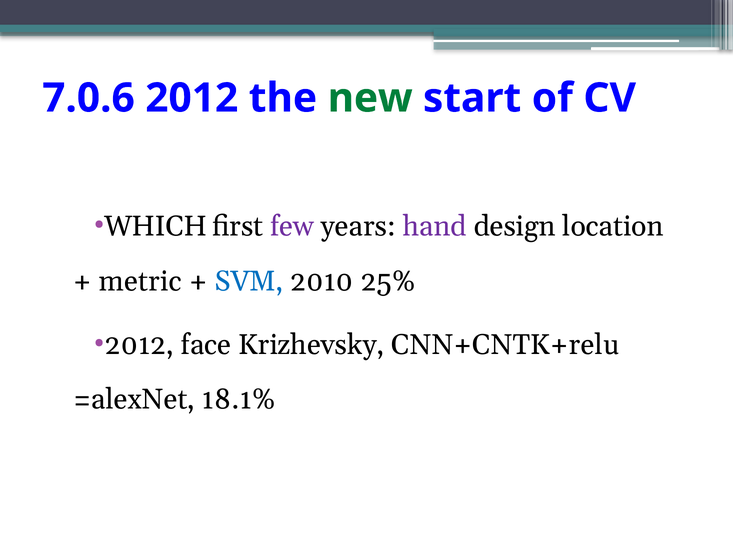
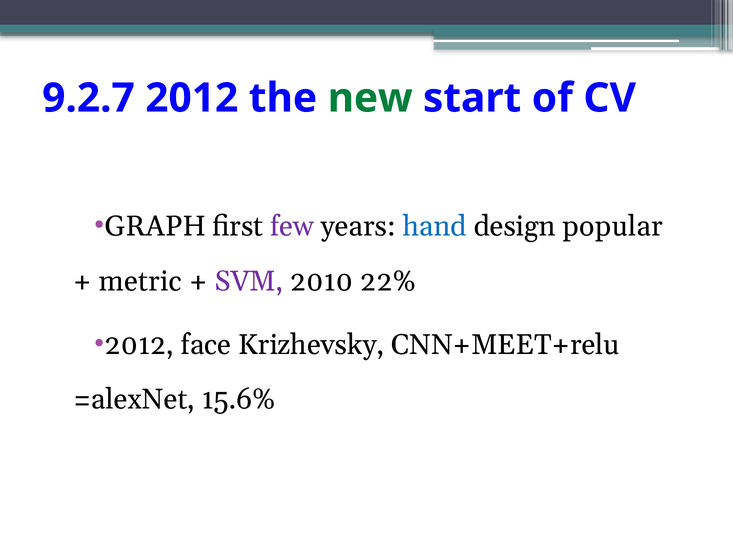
7.0.6: 7.0.6 -> 9.2.7
WHICH: WHICH -> GRAPH
hand colour: purple -> blue
location: location -> popular
SVM colour: blue -> purple
25%: 25% -> 22%
CNN+CNTK+relu: CNN+CNTK+relu -> CNN+MEET+relu
18.1%: 18.1% -> 15.6%
